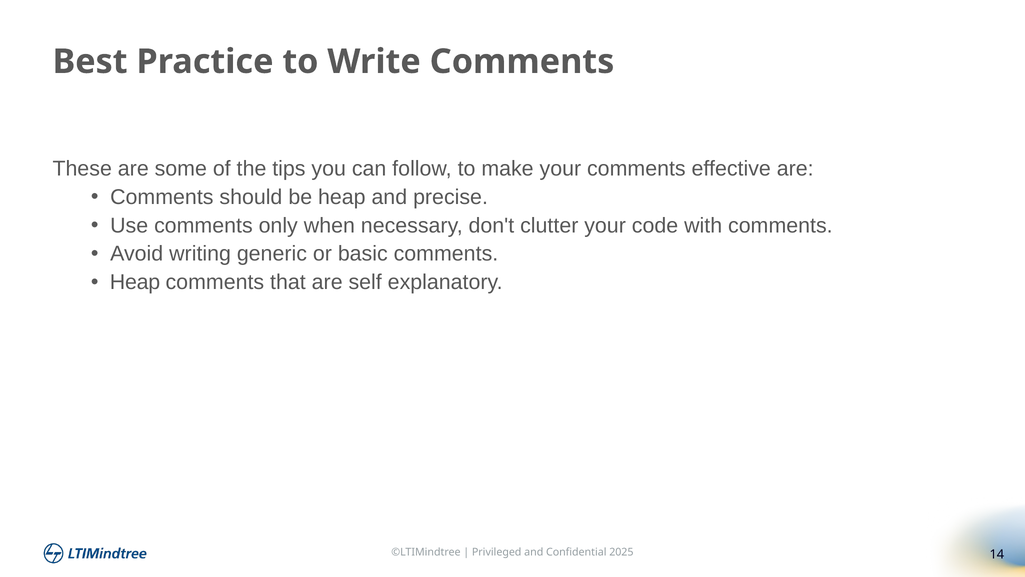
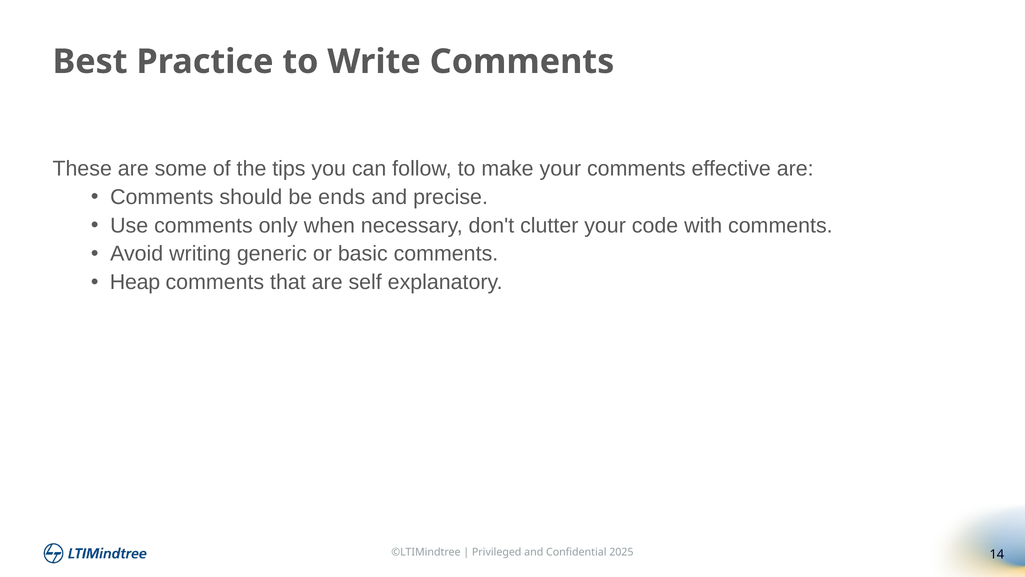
be heap: heap -> ends
